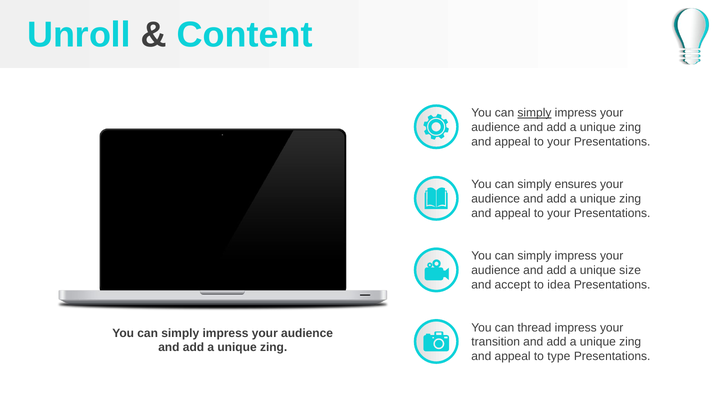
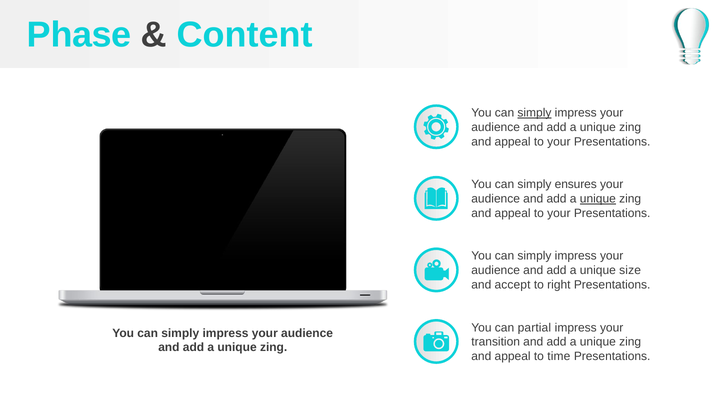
Unroll: Unroll -> Phase
unique at (598, 199) underline: none -> present
idea: idea -> right
thread: thread -> partial
type: type -> time
